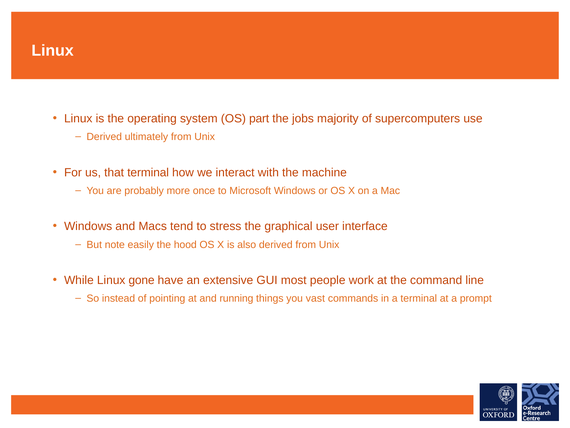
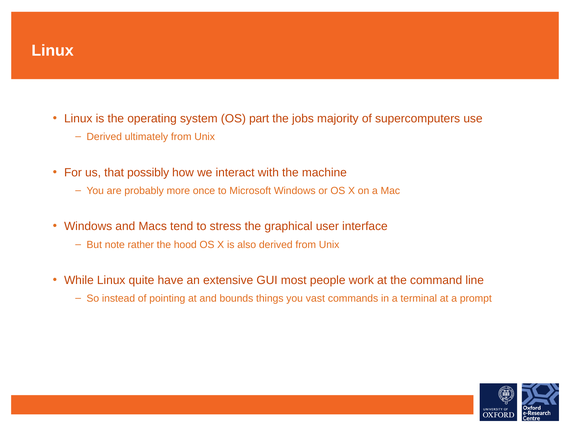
that terminal: terminal -> possibly
easily: easily -> rather
gone: gone -> quite
running: running -> bounds
